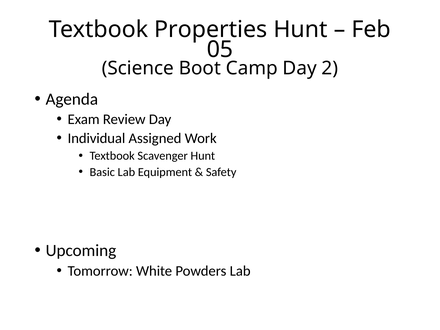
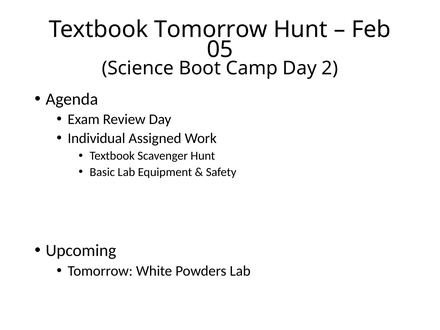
Textbook Properties: Properties -> Tomorrow
